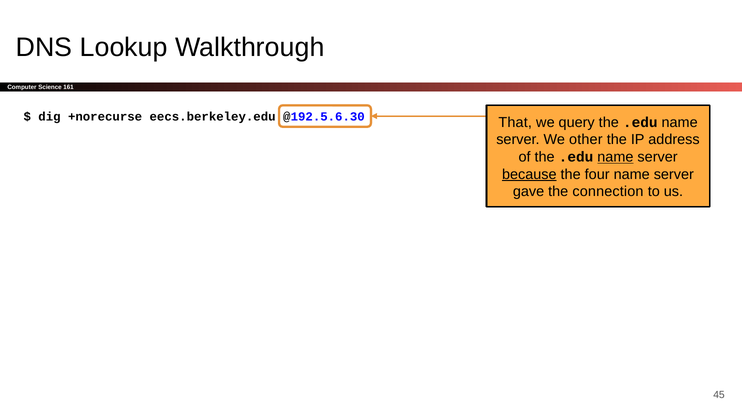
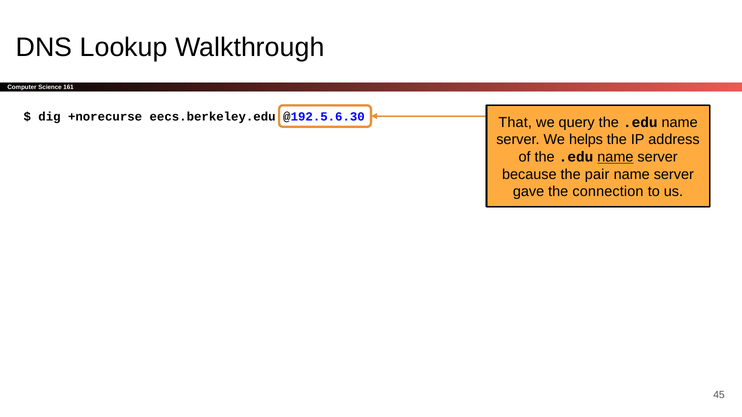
other: other -> helps
because underline: present -> none
four: four -> pair
